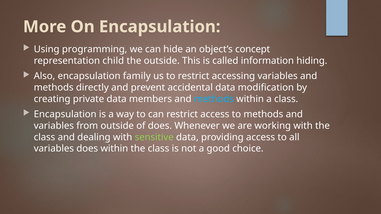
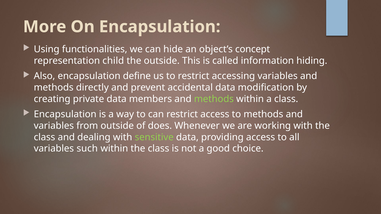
programming: programming -> functionalities
family: family -> define
methods at (214, 99) colour: light blue -> light green
variables does: does -> such
